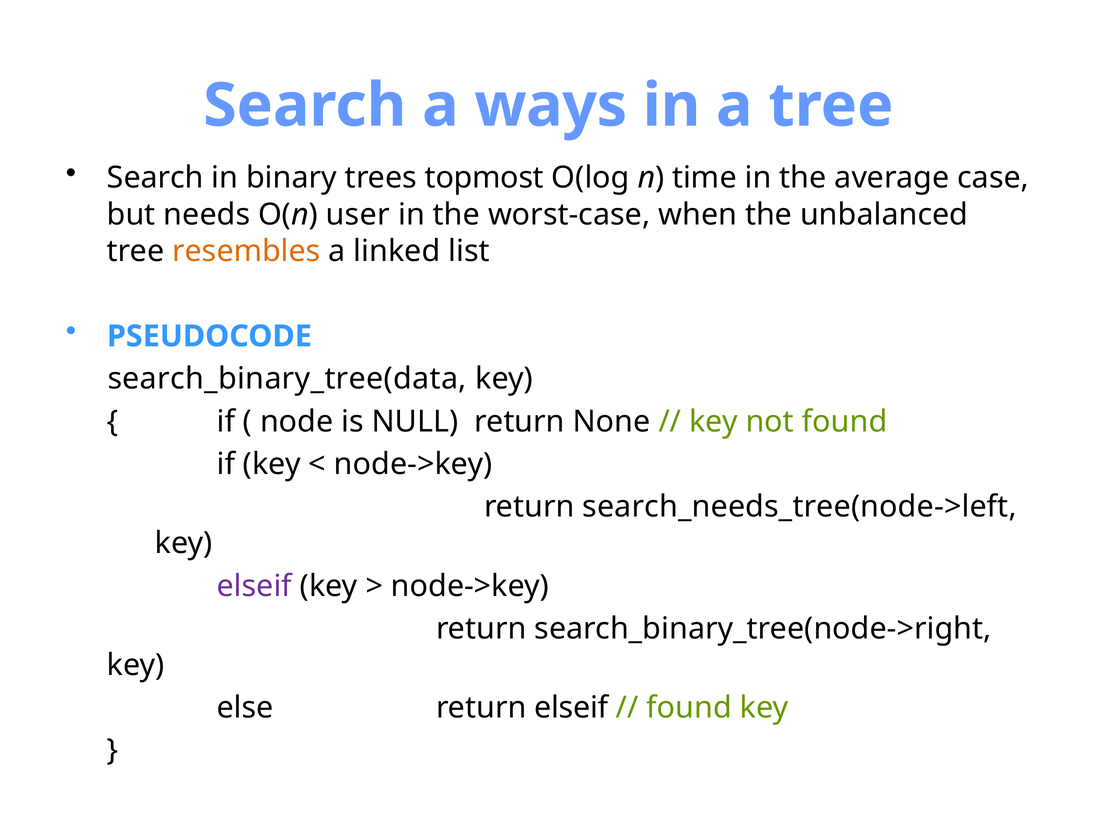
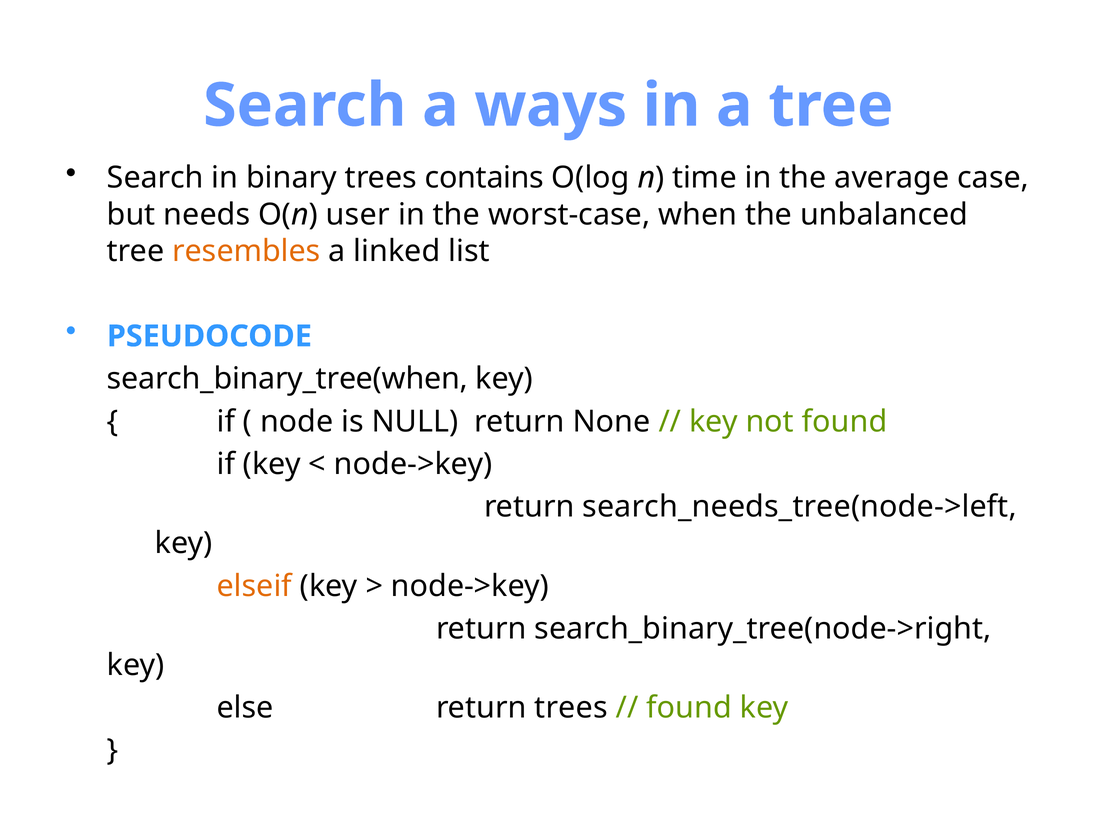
topmost: topmost -> contains
search_binary_tree(data: search_binary_tree(data -> search_binary_tree(when
elseif at (254, 587) colour: purple -> orange
return elseif: elseif -> trees
